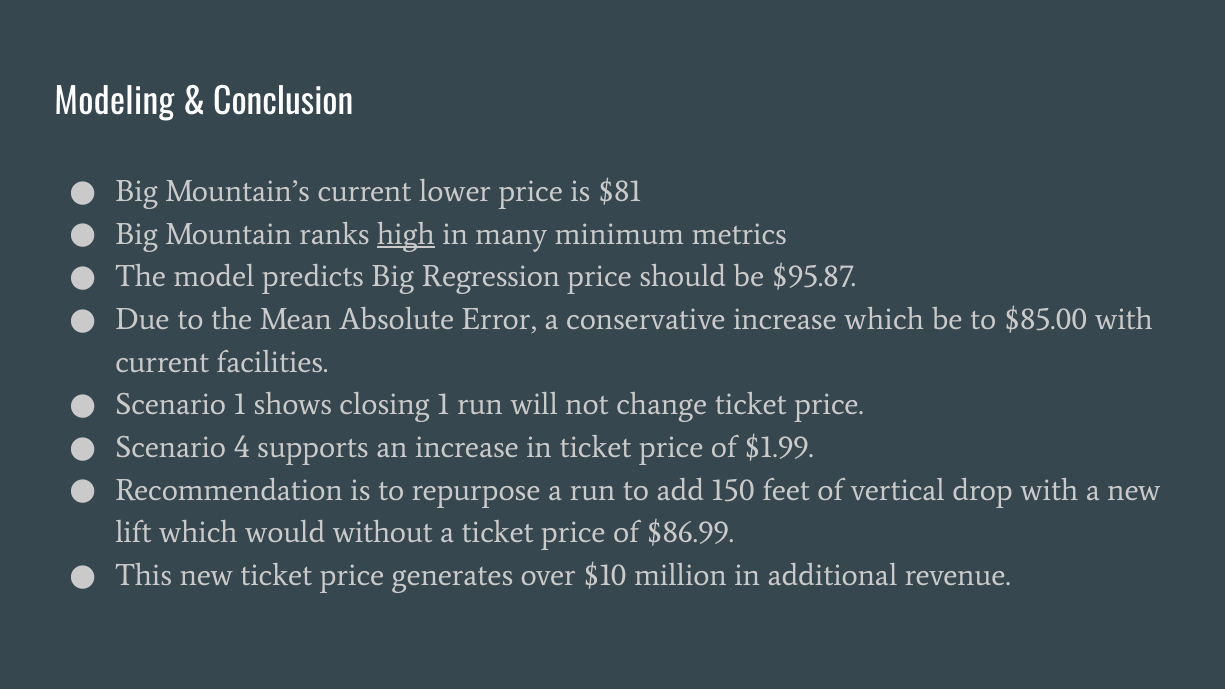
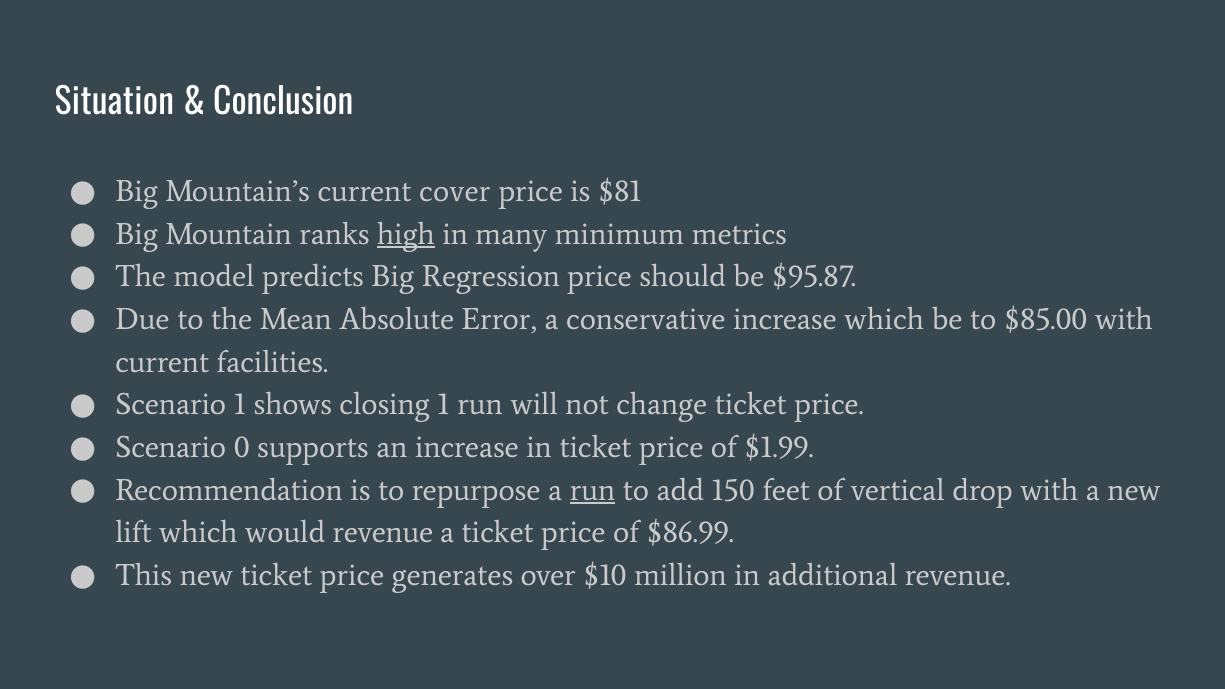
Modeling: Modeling -> Situation
lower: lower -> cover
4: 4 -> 0
run at (593, 490) underline: none -> present
would without: without -> revenue
